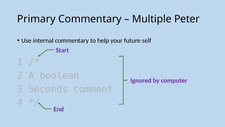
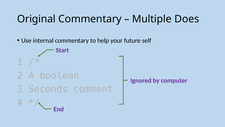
Primary: Primary -> Original
Peter: Peter -> Does
